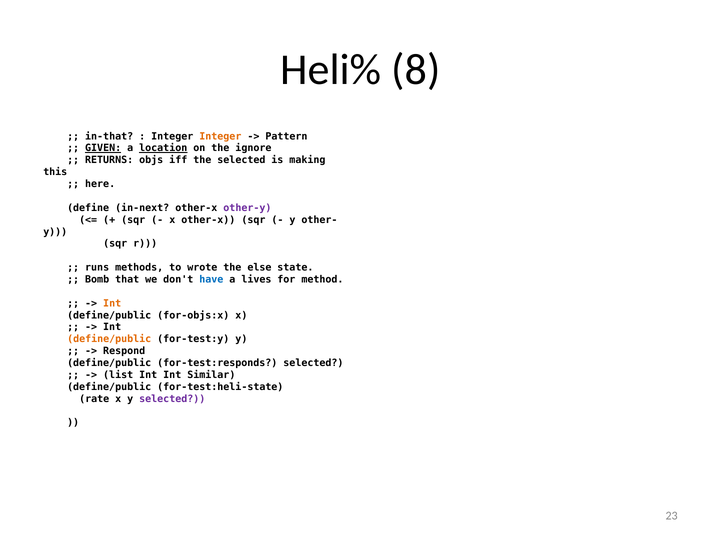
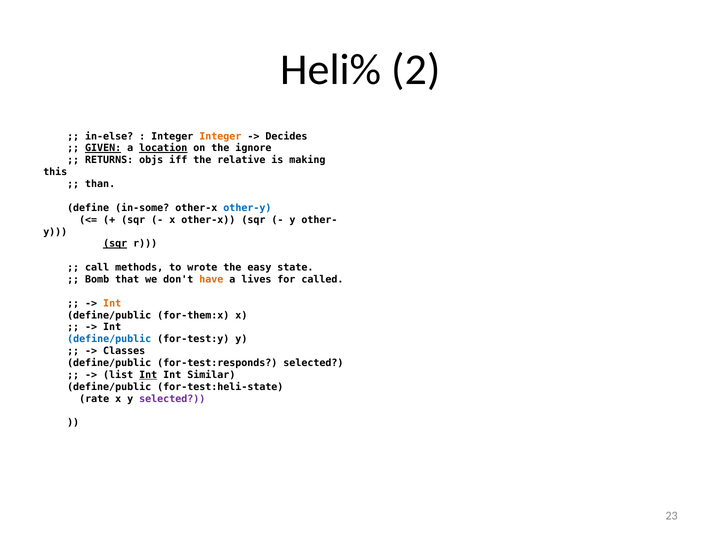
8: 8 -> 2
in-that: in-that -> in-else
Pattern: Pattern -> Decides
the selected: selected -> relative
here: here -> than
in-next: in-next -> in-some
other-y colour: purple -> blue
sqr at (115, 244) underline: none -> present
runs: runs -> call
else: else -> easy
have colour: blue -> orange
method: method -> called
for-objs:x: for-objs:x -> for-them:x
define/public at (109, 340) colour: orange -> blue
Respond: Respond -> Classes
Int at (148, 375) underline: none -> present
